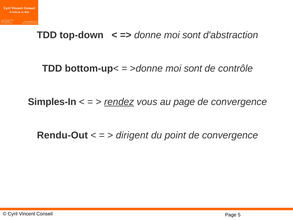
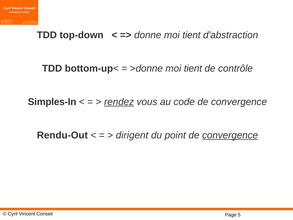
donne moi sont: sont -> tient
>donne moi sont: sont -> tient
au page: page -> code
convergence at (230, 135) underline: none -> present
